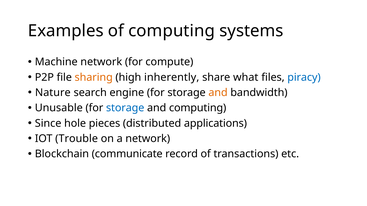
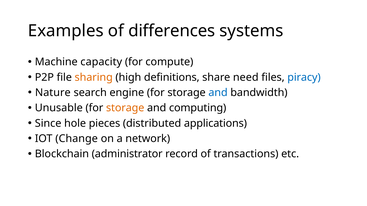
of computing: computing -> differences
Machine network: network -> capacity
inherently: inherently -> definitions
what: what -> need
and at (218, 93) colour: orange -> blue
storage at (125, 108) colour: blue -> orange
Trouble: Trouble -> Change
communicate: communicate -> administrator
